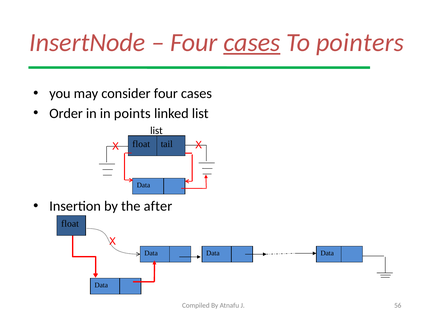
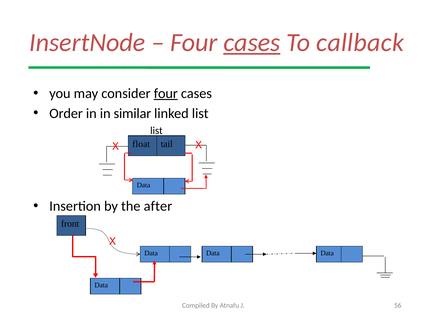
pointers: pointers -> callback
four at (166, 94) underline: none -> present
points: points -> similar
float at (70, 224): float -> front
